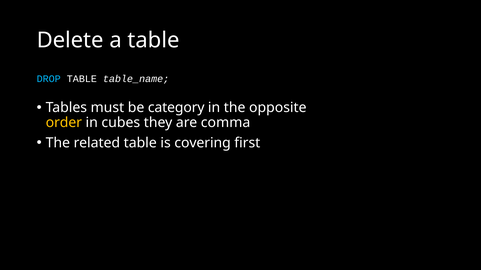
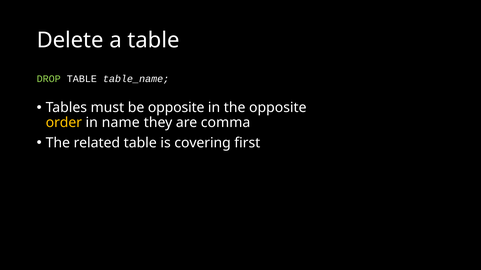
DROP colour: light blue -> light green
be category: category -> opposite
cubes: cubes -> name
